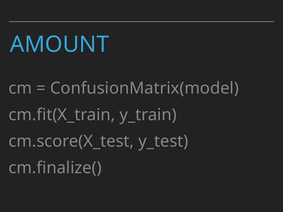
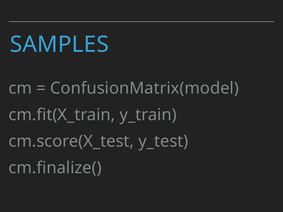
AMOUNT: AMOUNT -> SAMPLES
